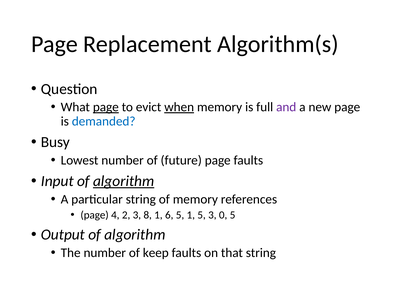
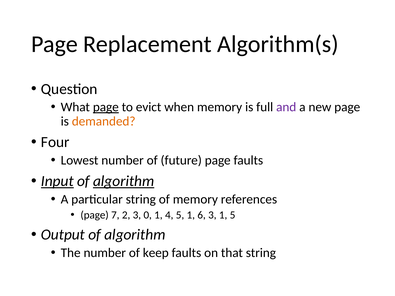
when underline: present -> none
demanded colour: blue -> orange
Busy: Busy -> Four
Input underline: none -> present
4: 4 -> 7
8: 8 -> 0
6: 6 -> 4
1 5: 5 -> 6
3 0: 0 -> 1
